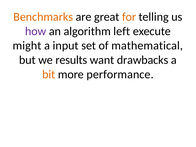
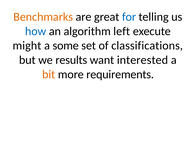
for colour: orange -> blue
how colour: purple -> blue
input: input -> some
mathematical: mathematical -> classifications
drawbacks: drawbacks -> interested
performance: performance -> requirements
